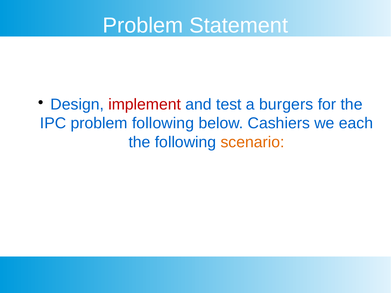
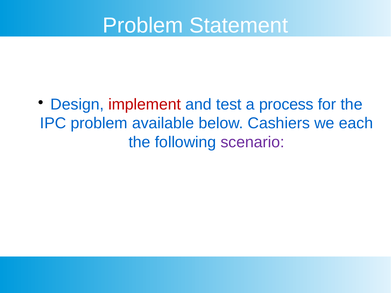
burgers: burgers -> process
problem following: following -> available
scenario colour: orange -> purple
